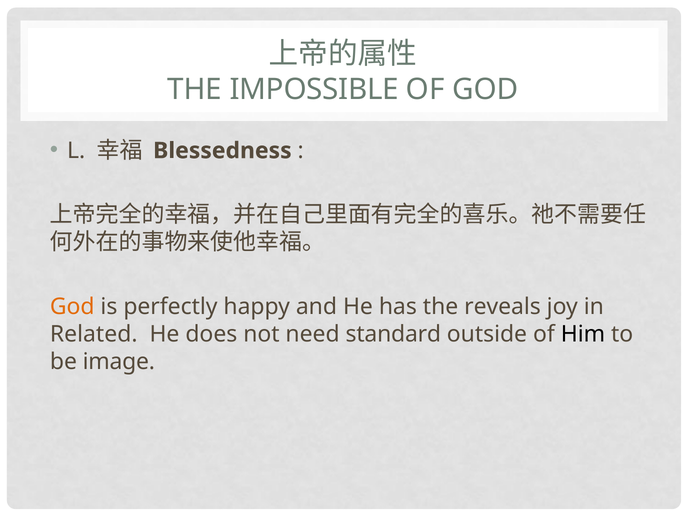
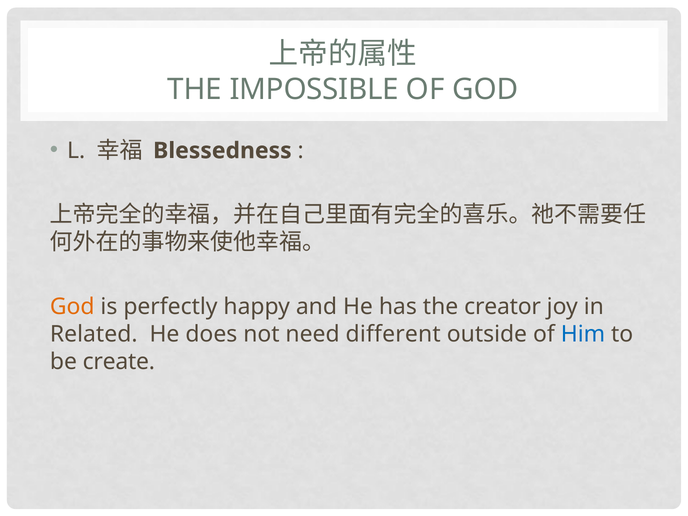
reveals: reveals -> creator
standard: standard -> different
Him colour: black -> blue
image: image -> create
